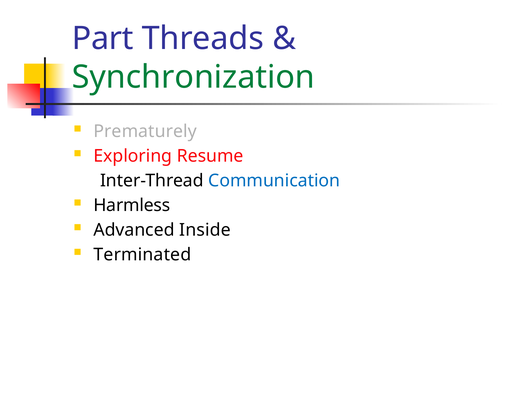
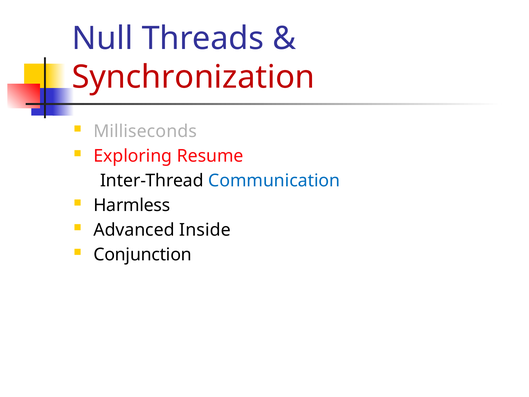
Part: Part -> Null
Synchronization colour: green -> red
Prematurely: Prematurely -> Milliseconds
Terminated: Terminated -> Conjunction
